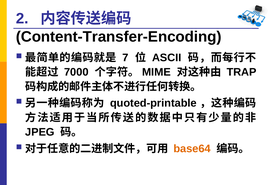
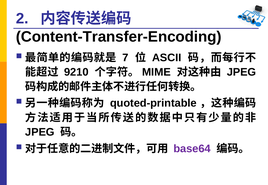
7000: 7000 -> 9210
TRAP at (242, 72): TRAP -> JPEG
base64 colour: orange -> purple
